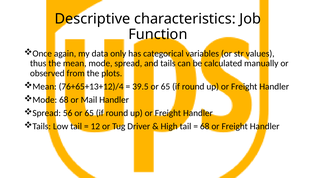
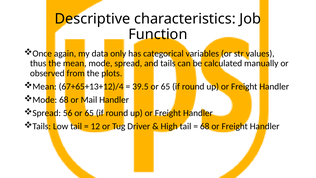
76+65+13+12)/4: 76+65+13+12)/4 -> 67+65+13+12)/4
